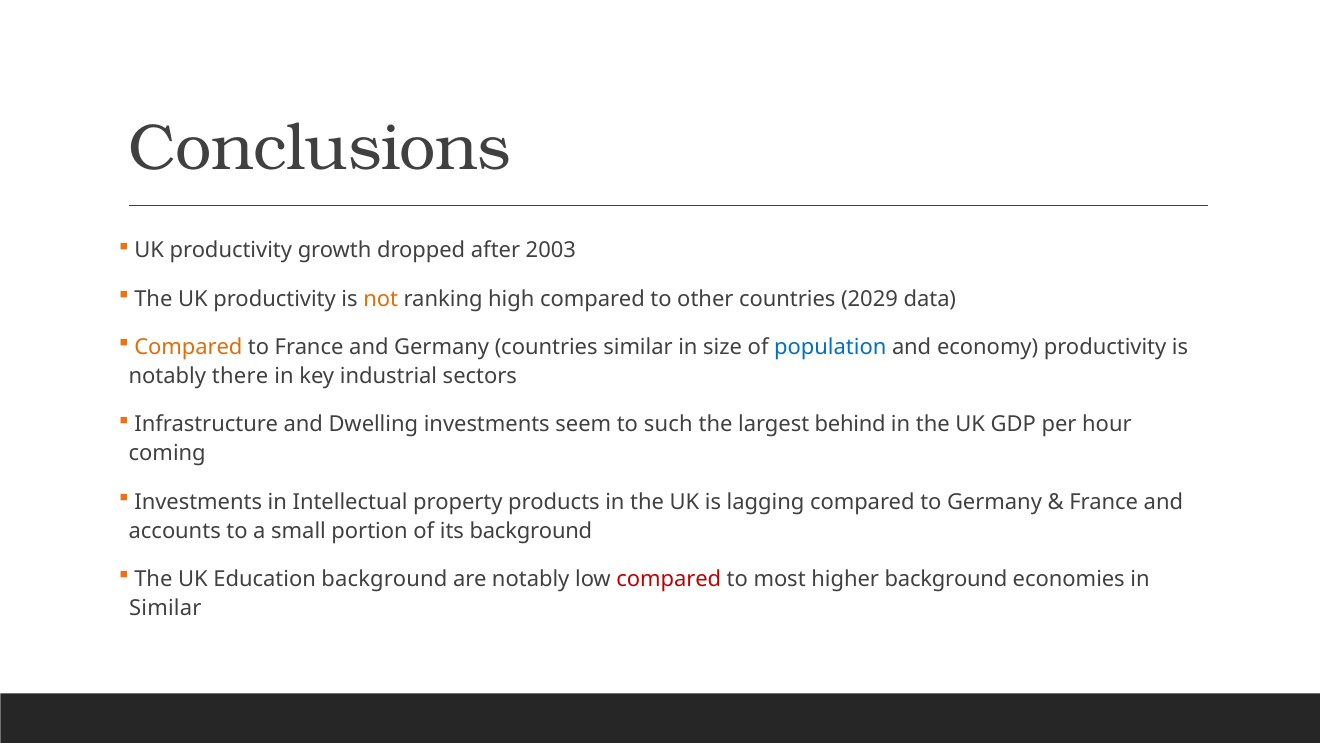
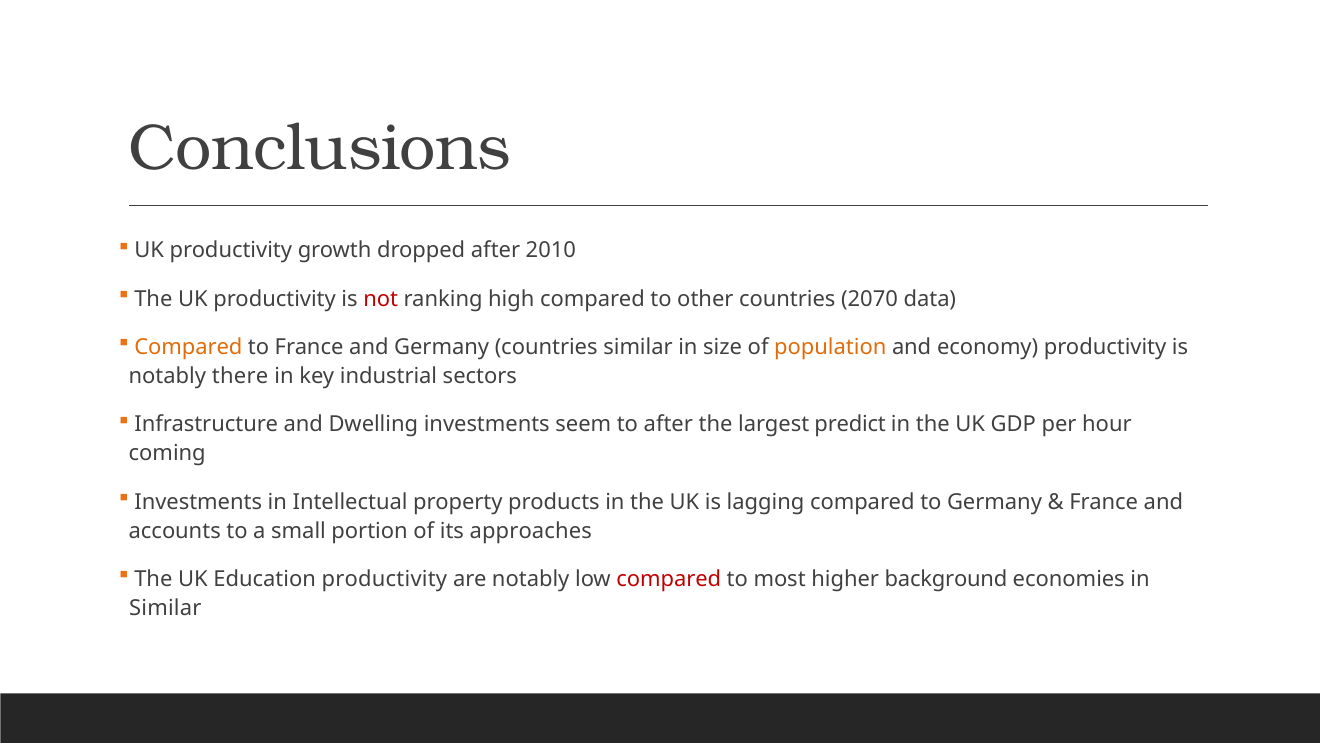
2003: 2003 -> 2010
not colour: orange -> red
2029: 2029 -> 2070
population colour: blue -> orange
to such: such -> after
behind: behind -> predict
its background: background -> approaches
Education background: background -> productivity
